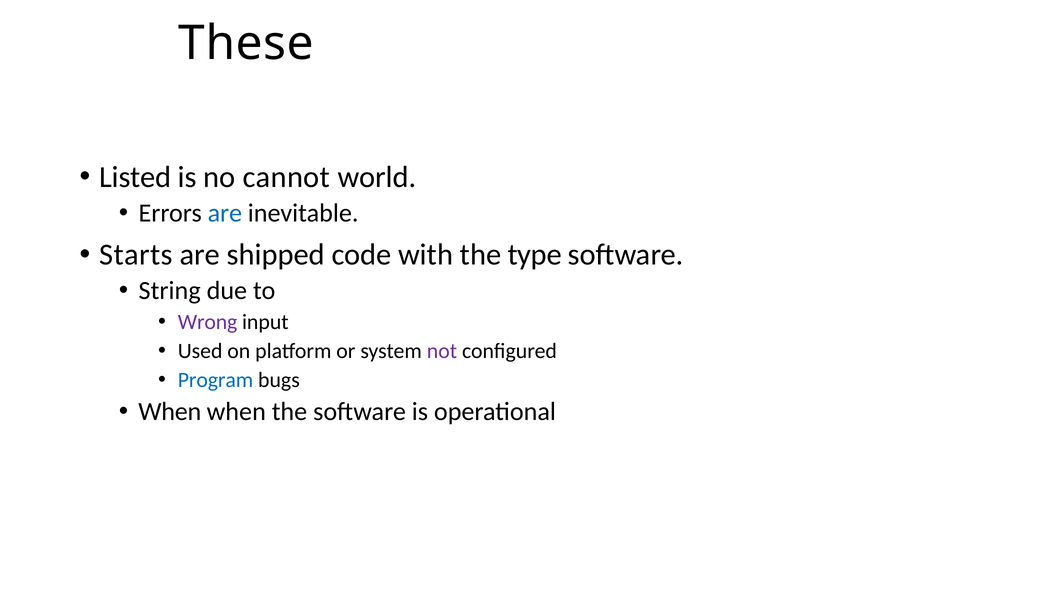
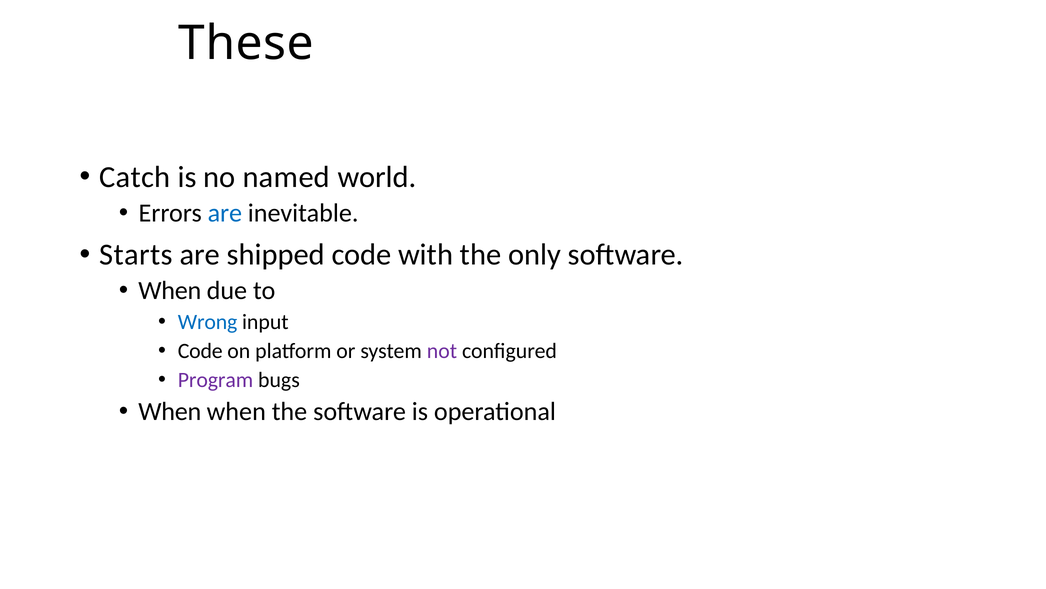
Listed: Listed -> Catch
cannot: cannot -> named
type: type -> only
String at (170, 290): String -> When
Wrong colour: purple -> blue
Used at (200, 351): Used -> Code
Program colour: blue -> purple
